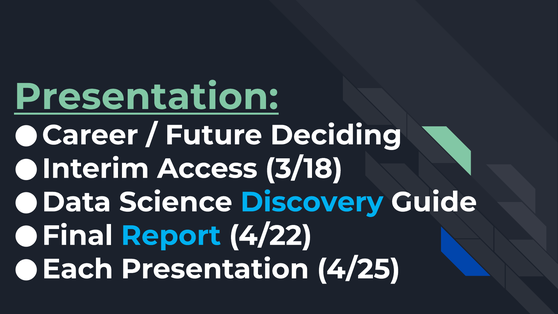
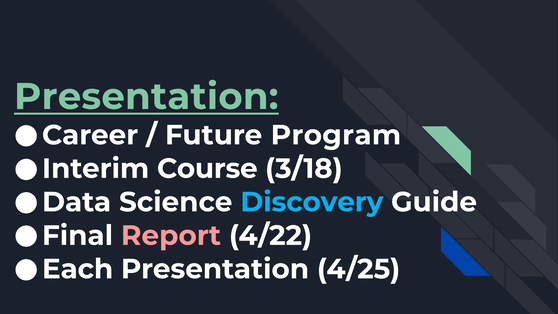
Deciding: Deciding -> Program
Access: Access -> Course
Report colour: light blue -> pink
